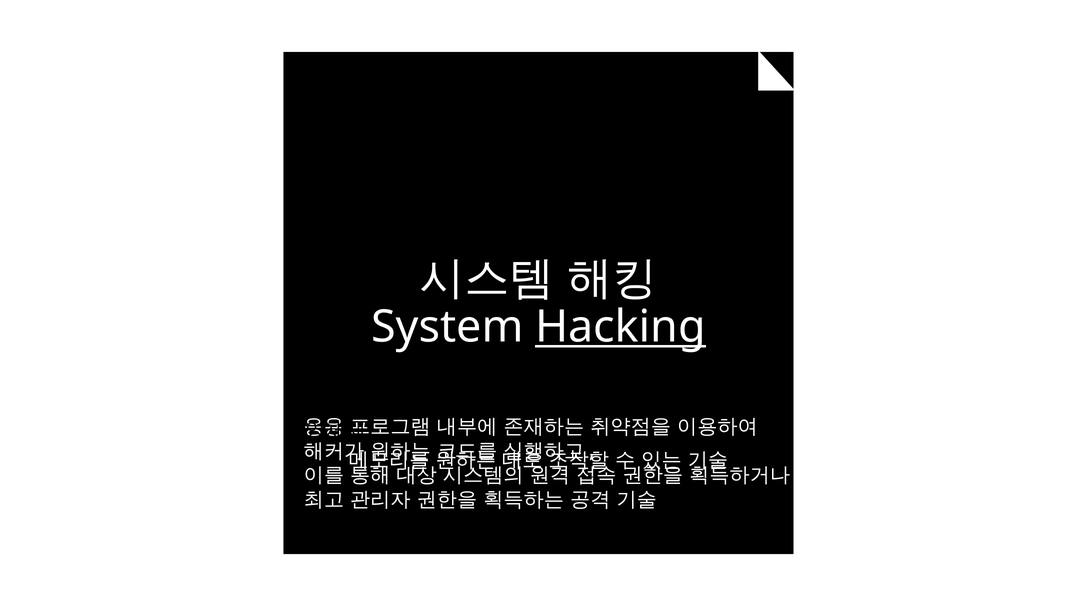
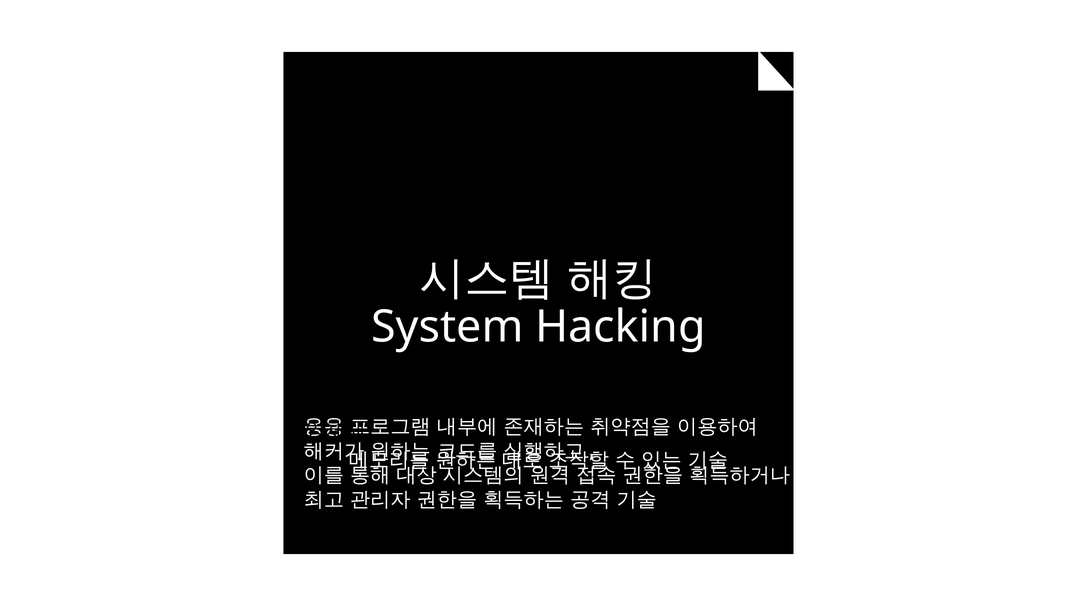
Hacking underline: present -> none
